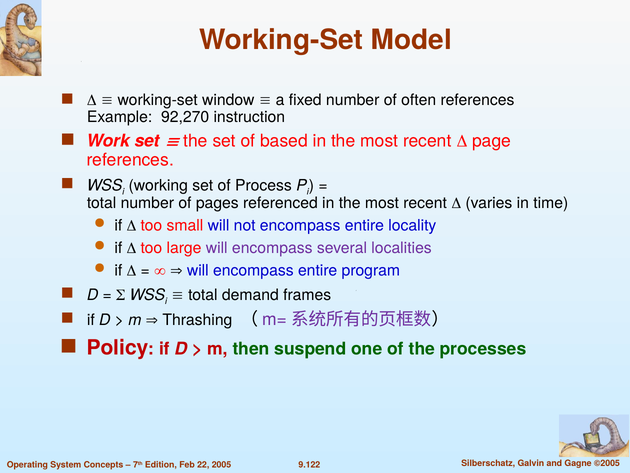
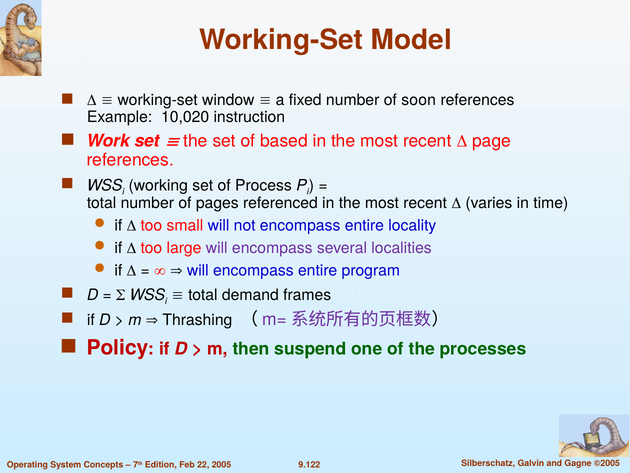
often: often -> soon
92,270: 92,270 -> 10,020
